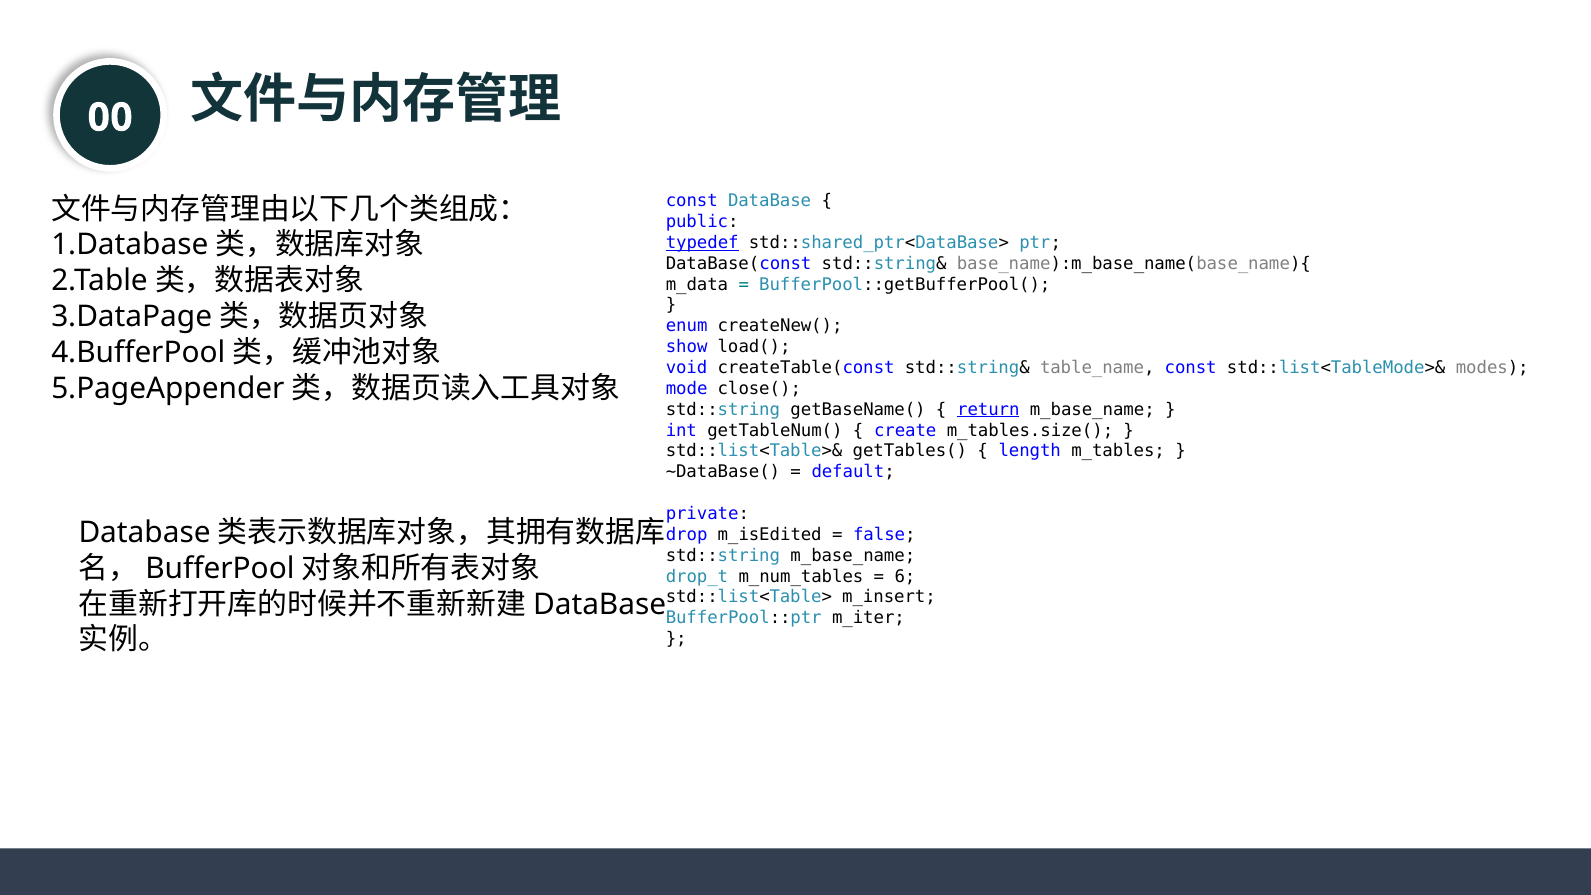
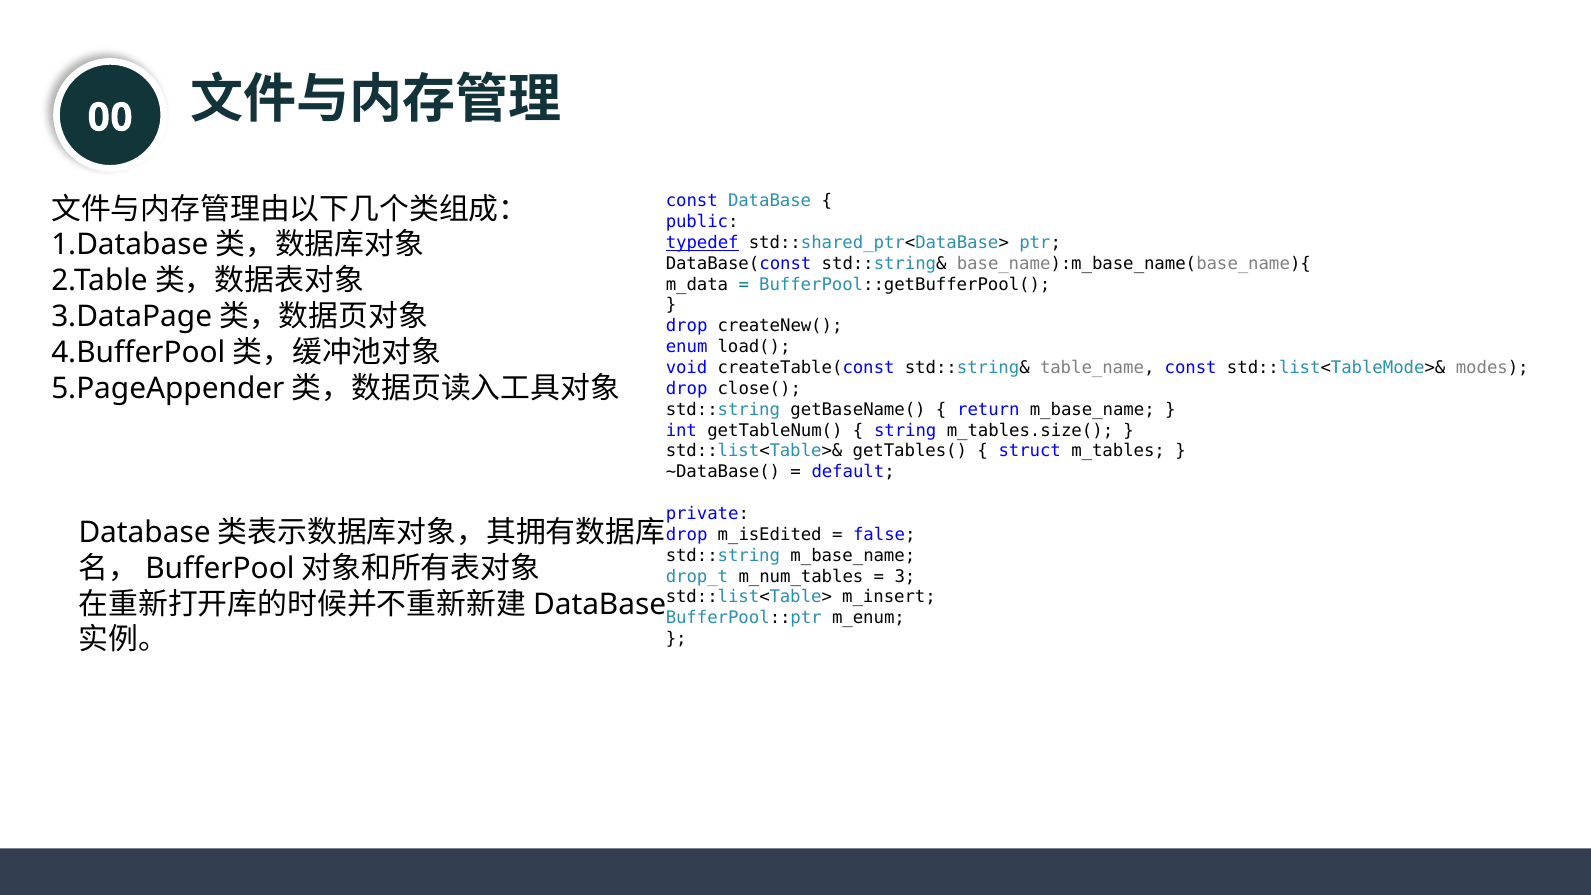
enum at (687, 326): enum -> drop
show: show -> enum
mode at (687, 389): mode -> drop
return underline: present -> none
create: create -> string
length: length -> struct
6: 6 -> 3
m_iter: m_iter -> m_enum
